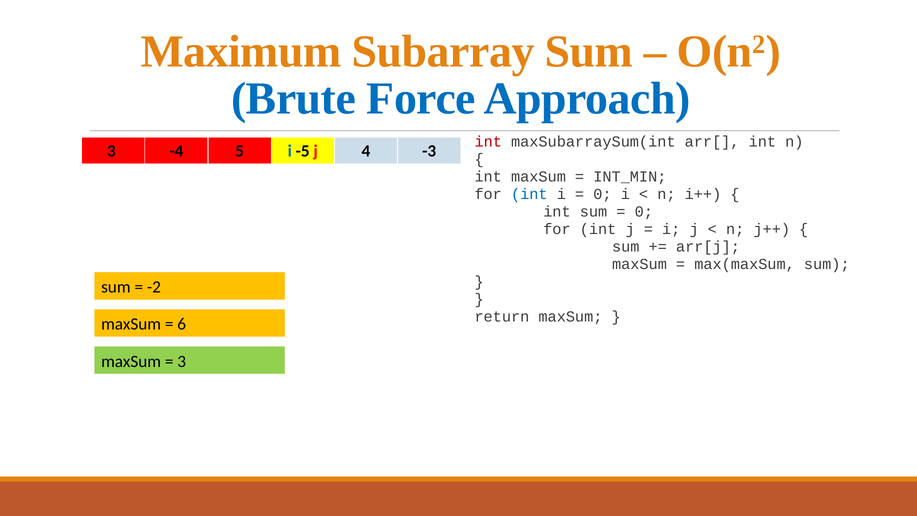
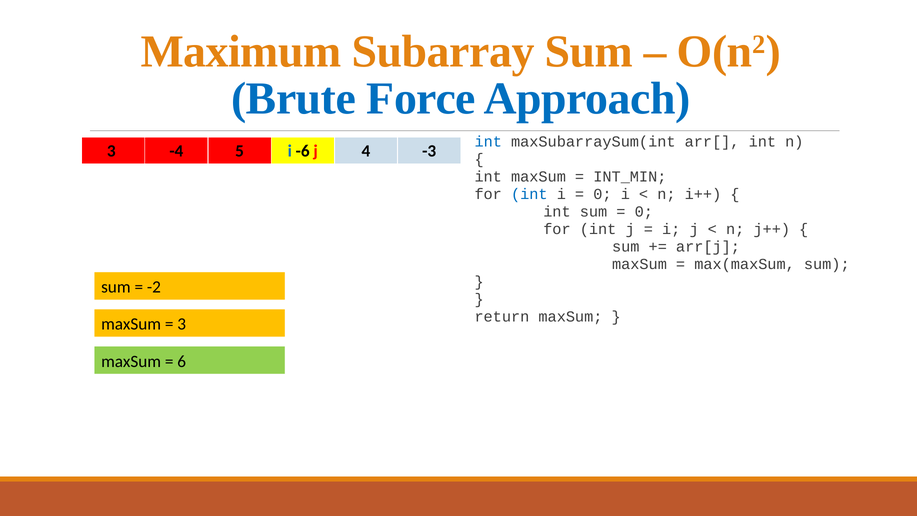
int at (488, 142) colour: red -> blue
-5: -5 -> -6
6 at (182, 324): 6 -> 3
3 at (182, 361): 3 -> 6
